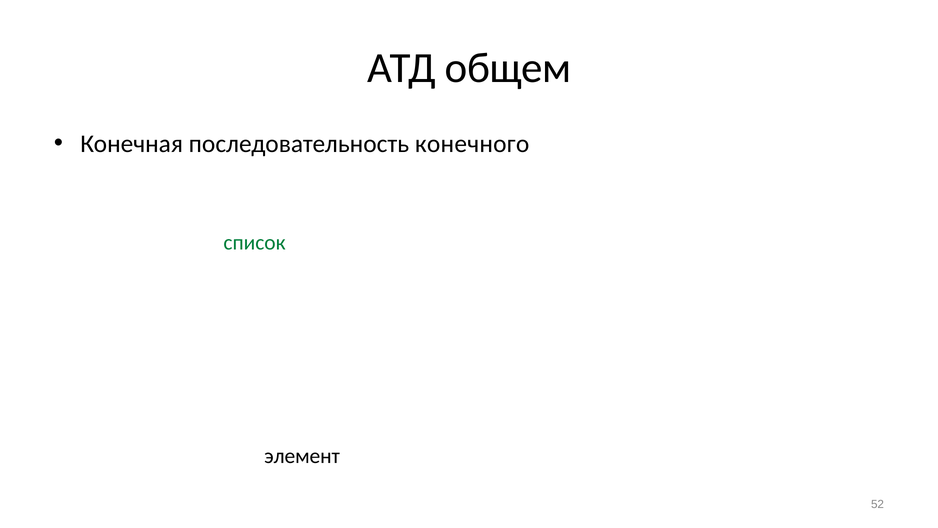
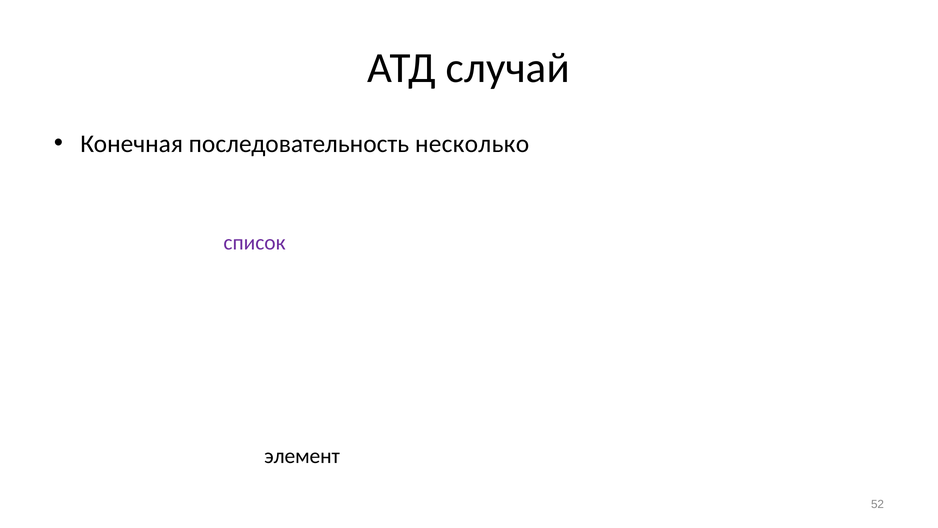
общем: общем -> случай
конечного: конечного -> несколько
список at (255, 243) colour: green -> purple
